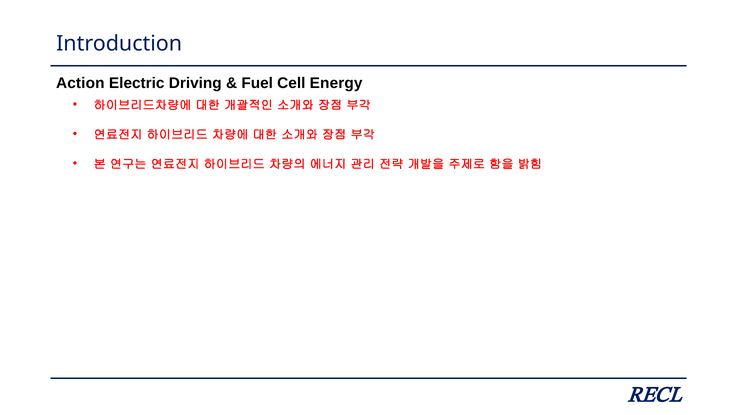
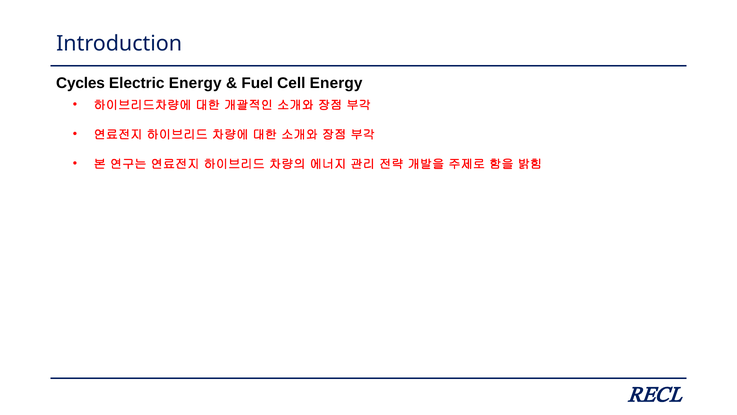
Action: Action -> Cycles
Electric Driving: Driving -> Energy
